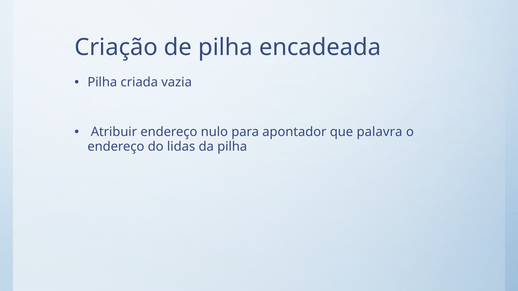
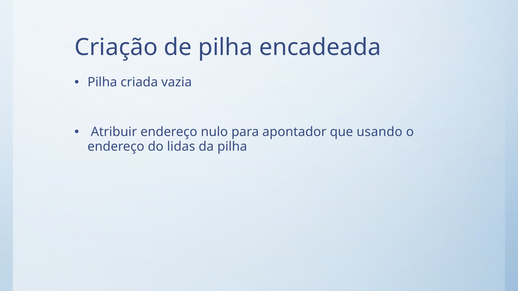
palavra: palavra -> usando
